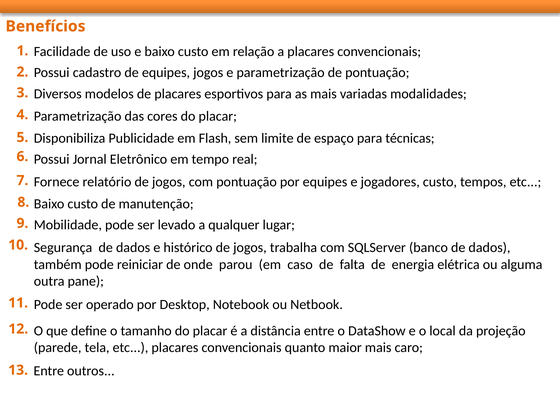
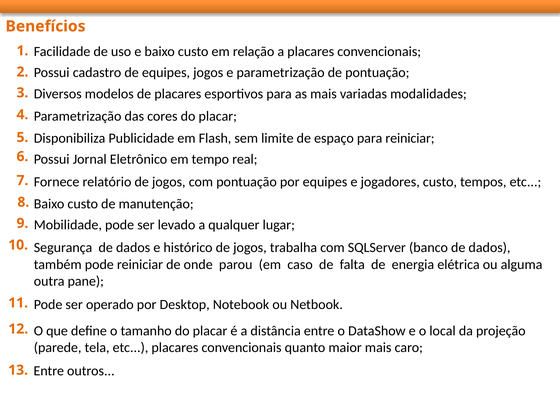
para técnicas: técnicas -> reiniciar
